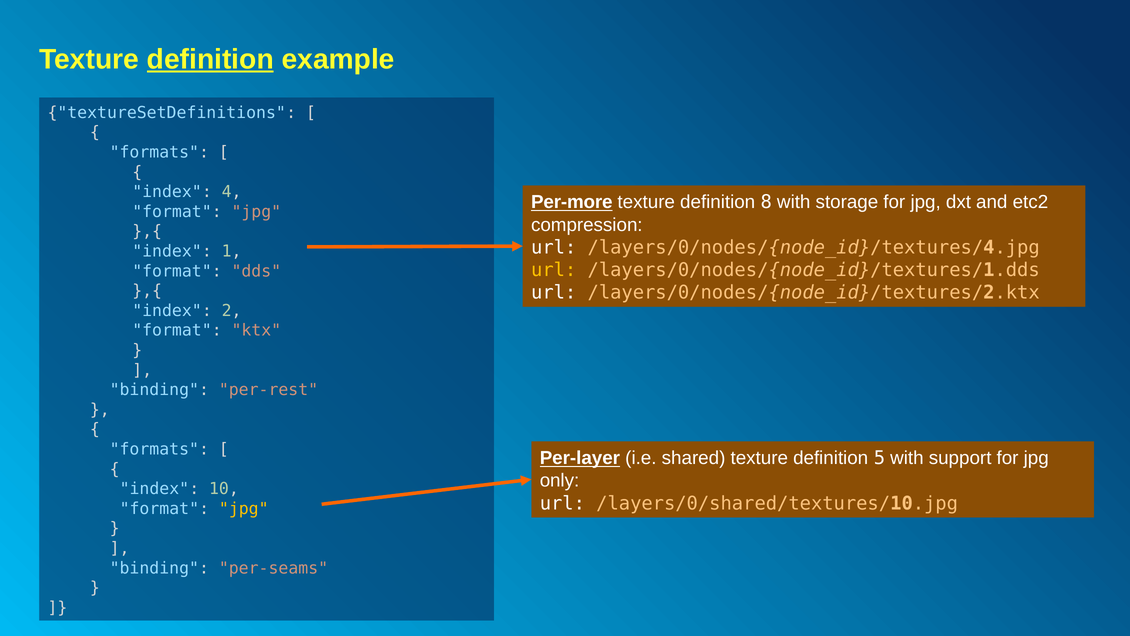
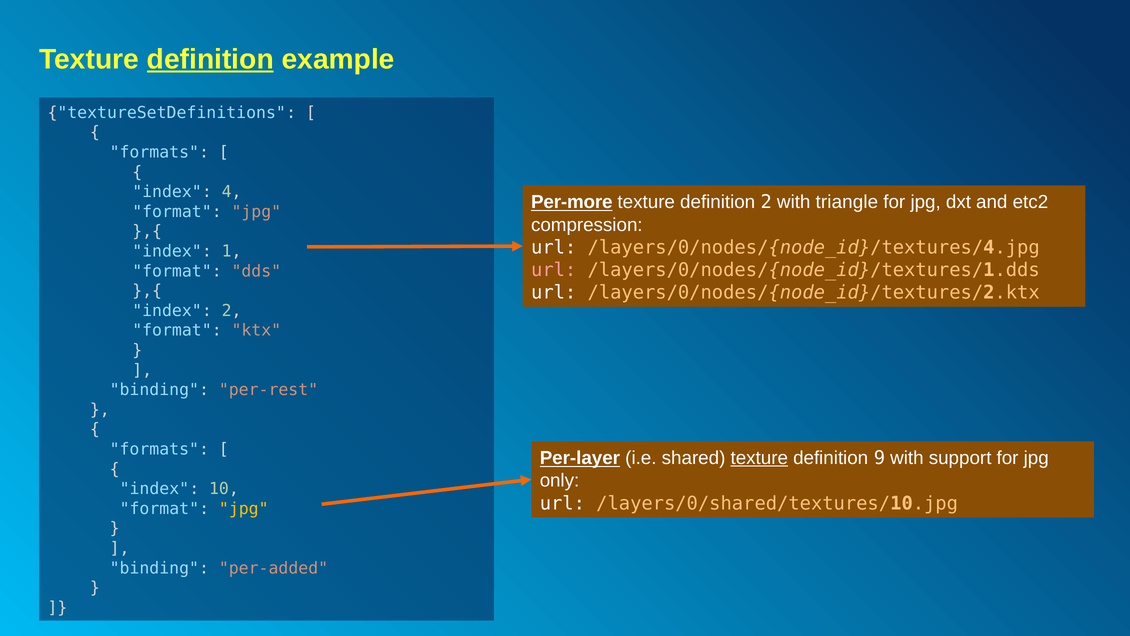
definition 8: 8 -> 2
storage: storage -> triangle
url at (554, 270) colour: yellow -> pink
texture at (759, 458) underline: none -> present
5: 5 -> 9
per-seams: per-seams -> per-added
